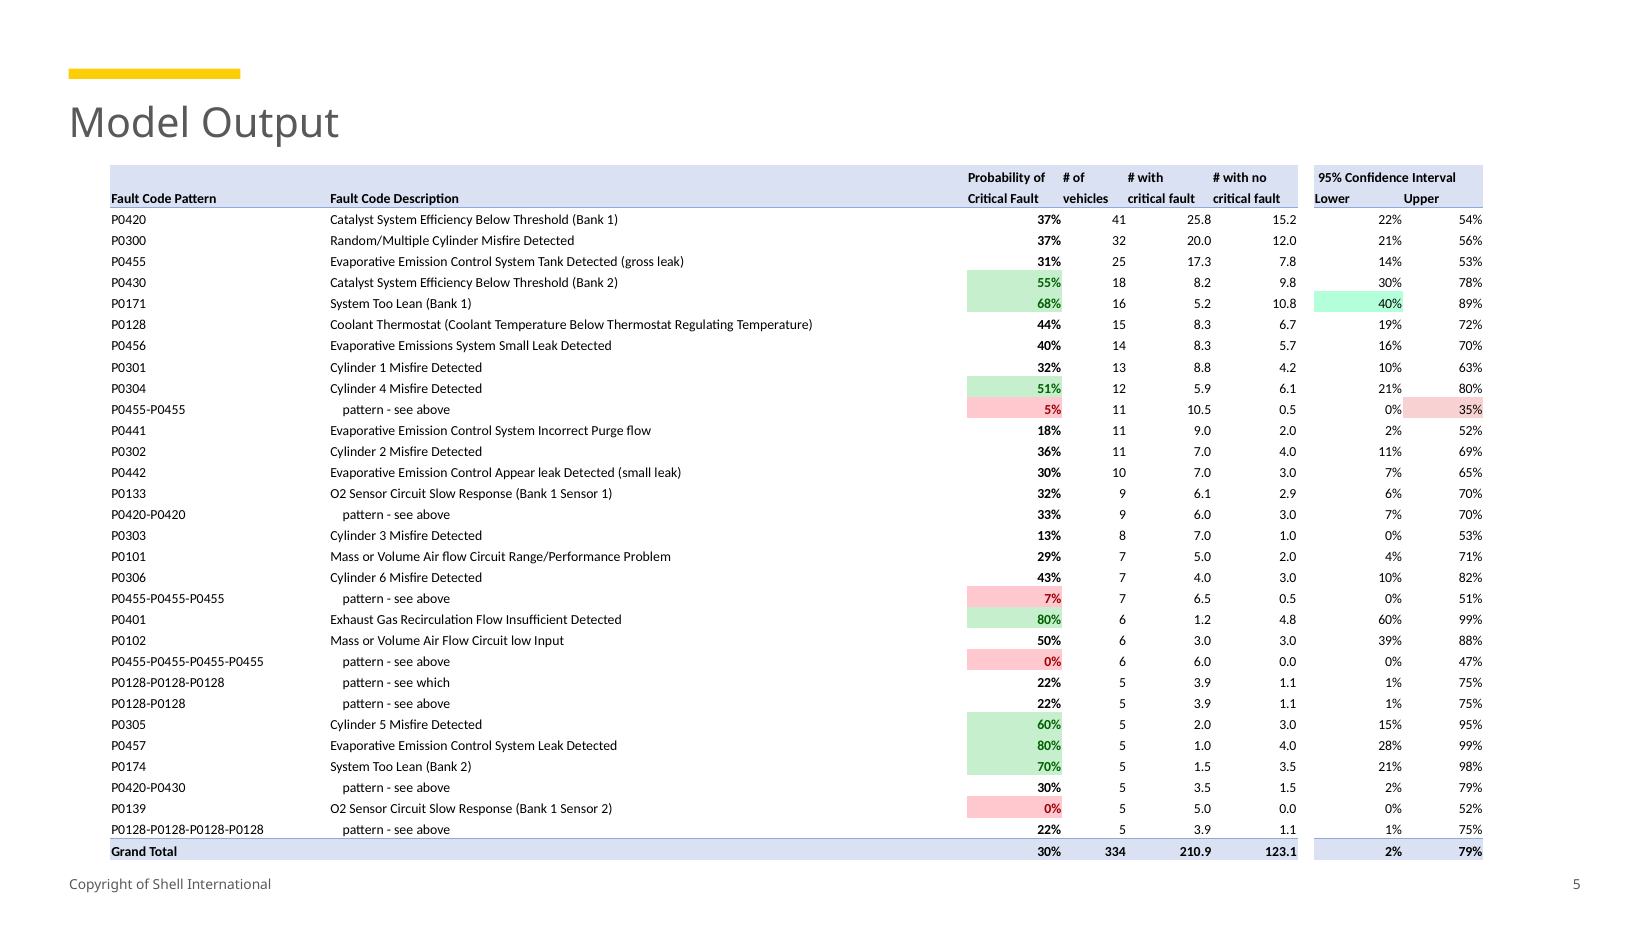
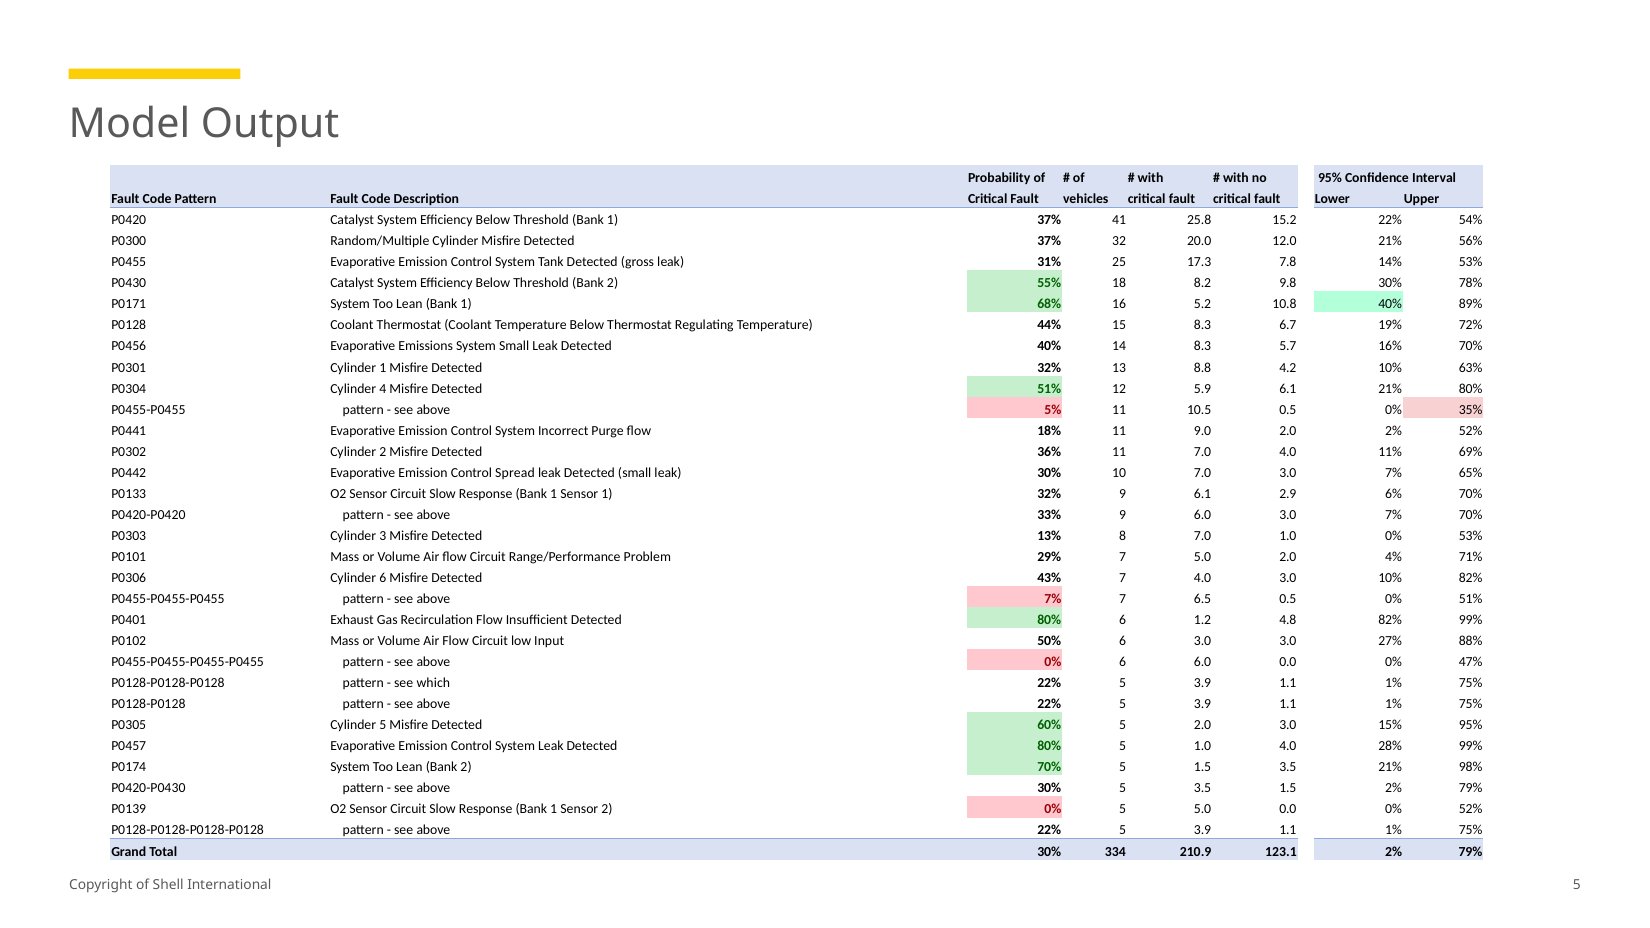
Appear: Appear -> Spread
4.8 60%: 60% -> 82%
39%: 39% -> 27%
